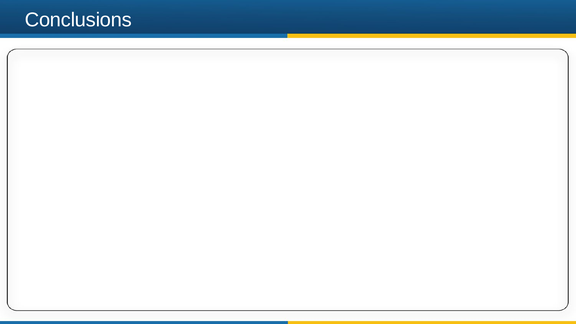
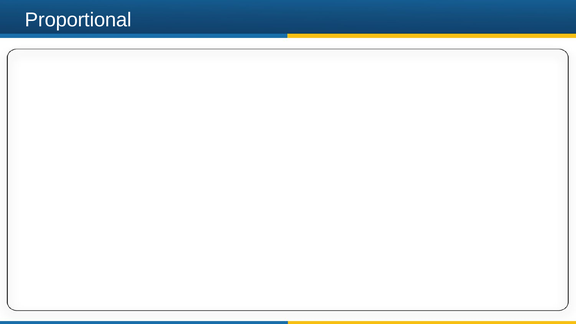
Conclusions: Conclusions -> Proportional
